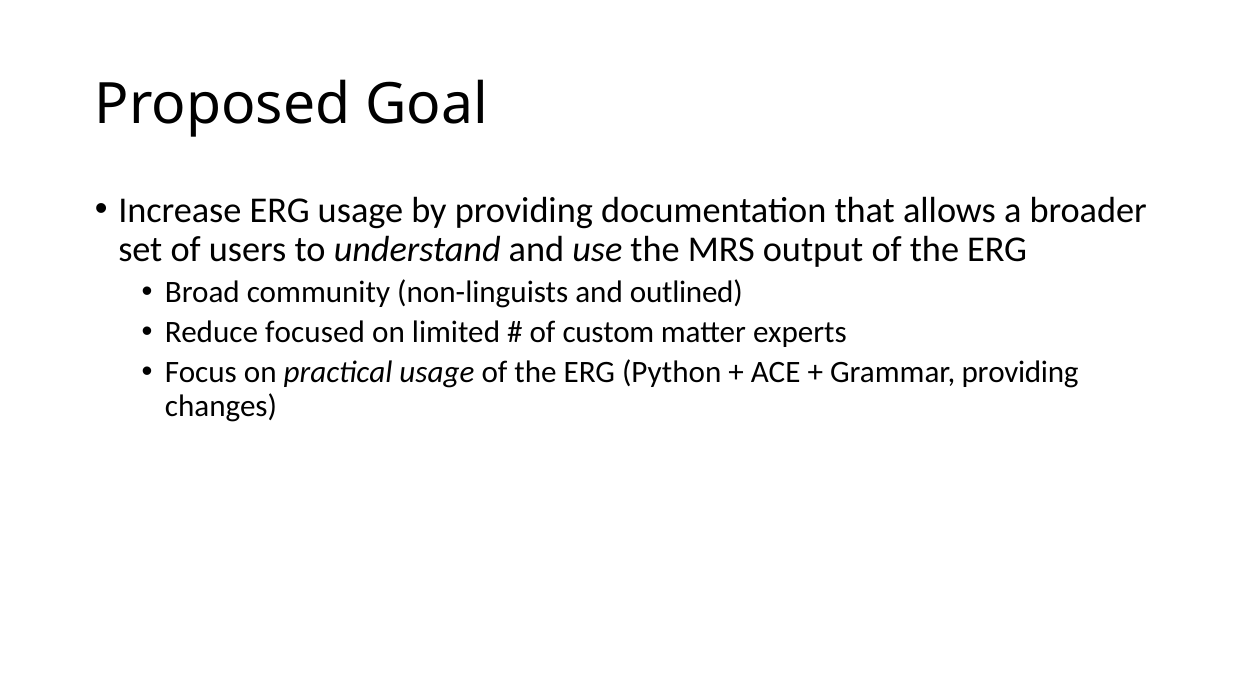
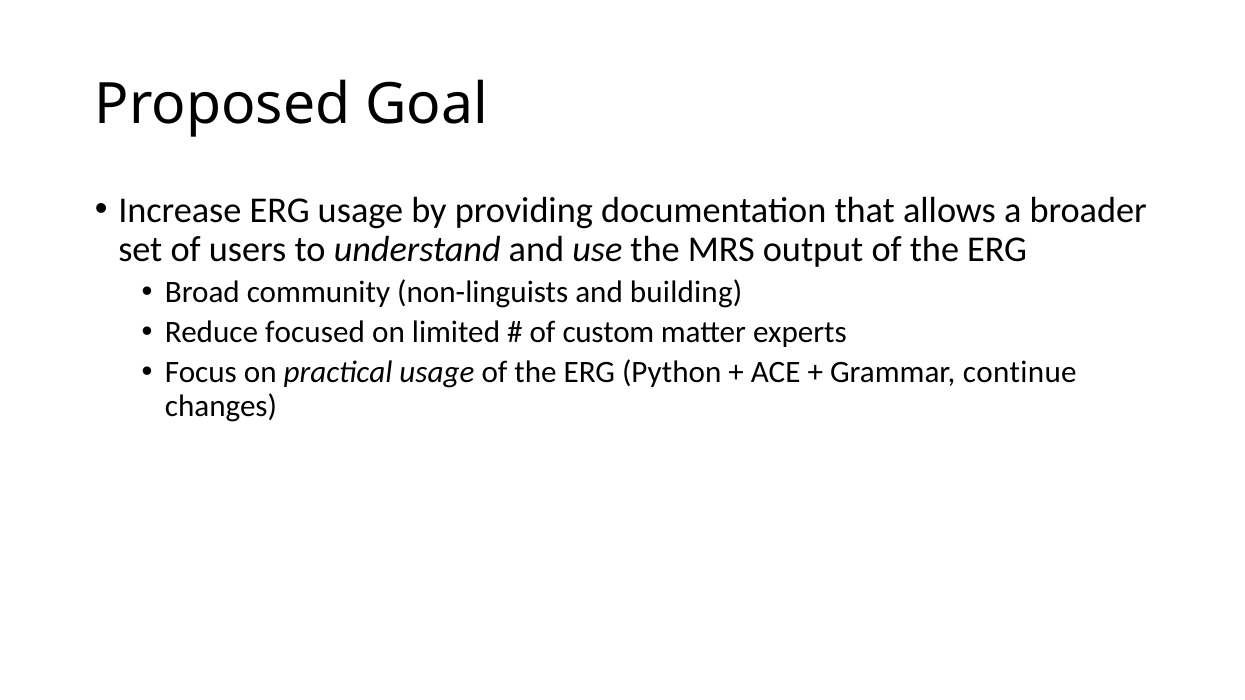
outlined: outlined -> building
Grammar providing: providing -> continue
